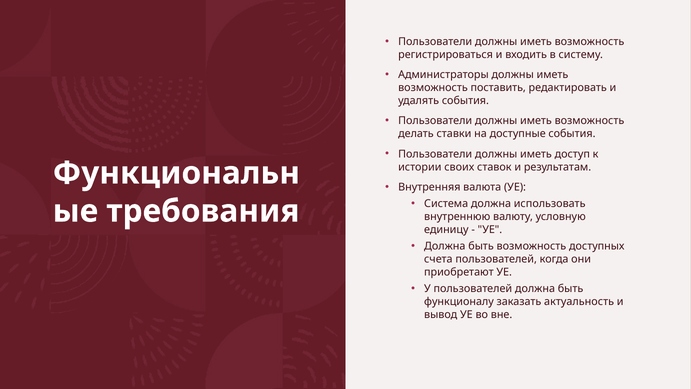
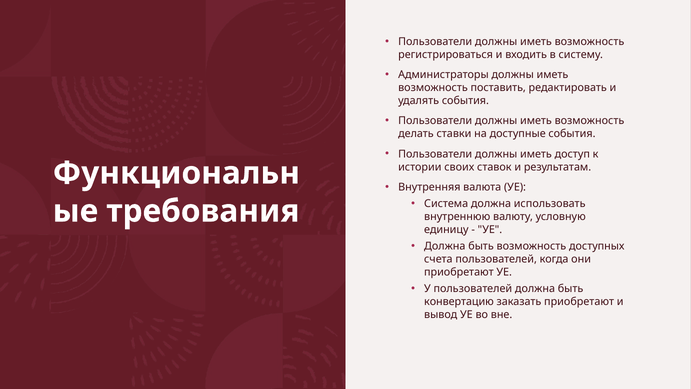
функционалу: функционалу -> конвертацию
заказать актуальность: актуальность -> приобретают
